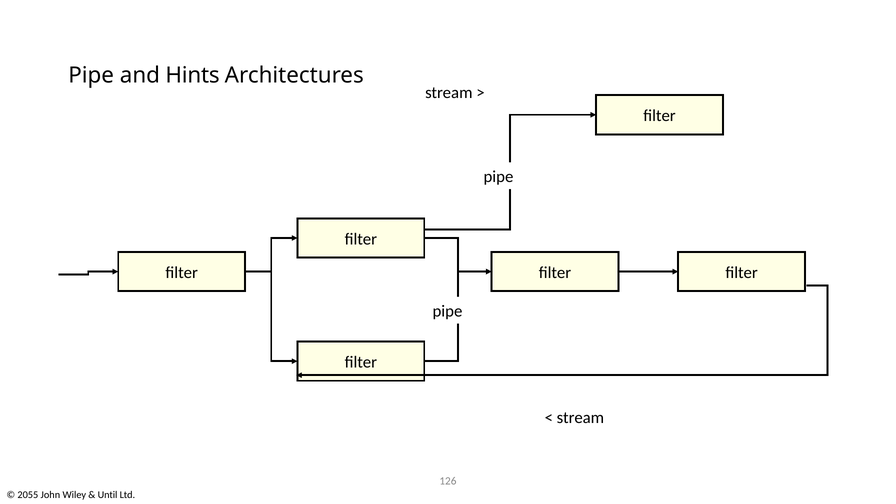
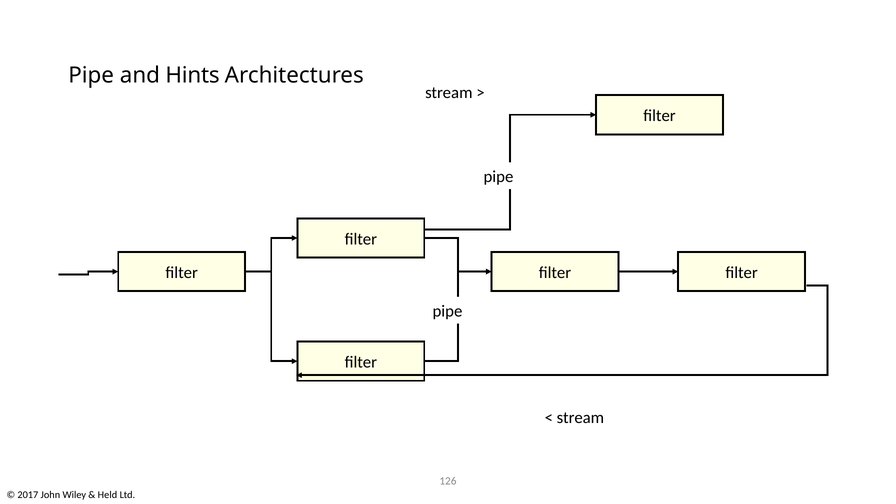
2055: 2055 -> 2017
Until: Until -> Held
